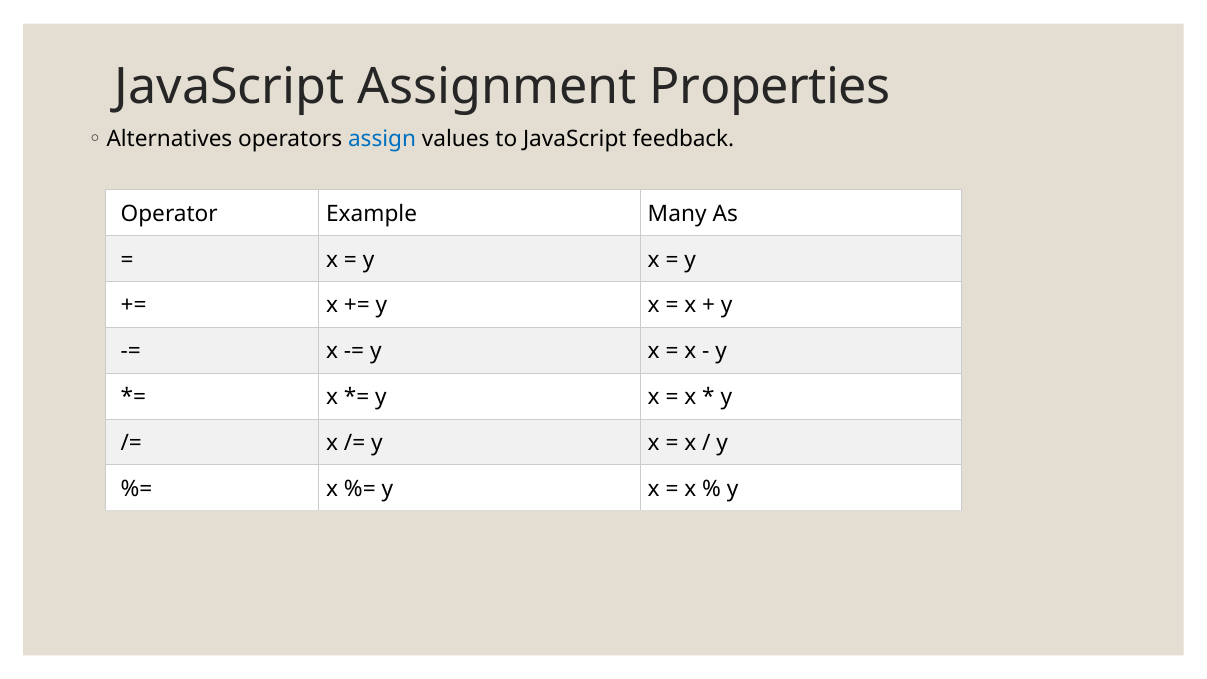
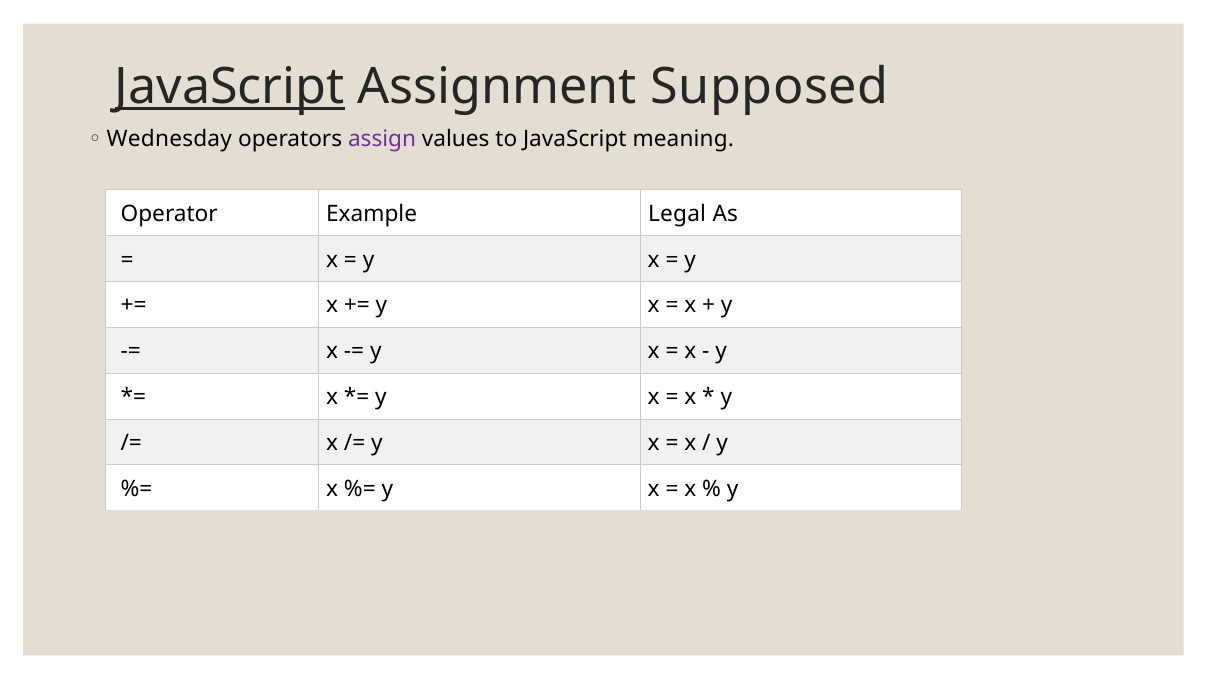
JavaScript at (230, 87) underline: none -> present
Properties: Properties -> Supposed
Alternatives: Alternatives -> Wednesday
assign colour: blue -> purple
feedback: feedback -> meaning
Many: Many -> Legal
